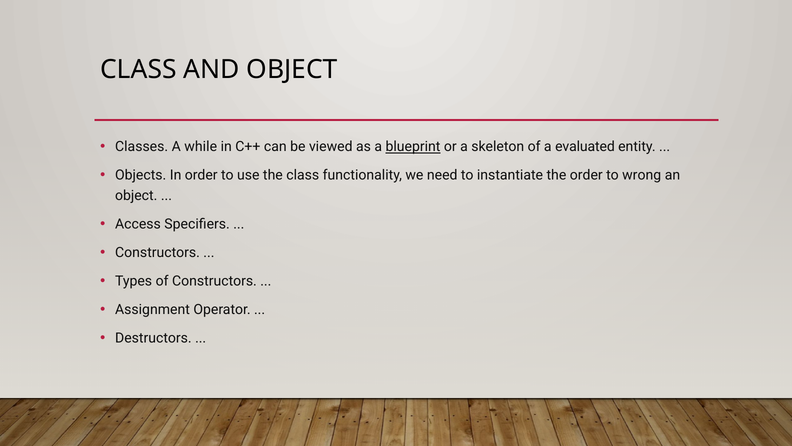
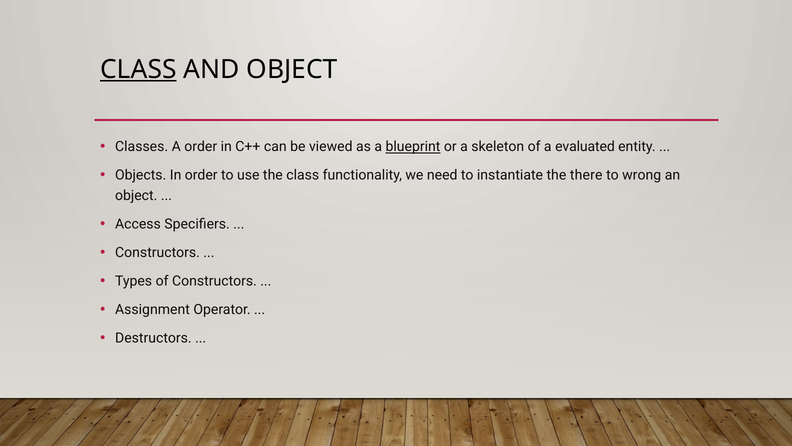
CLASS at (138, 69) underline: none -> present
A while: while -> order
the order: order -> there
